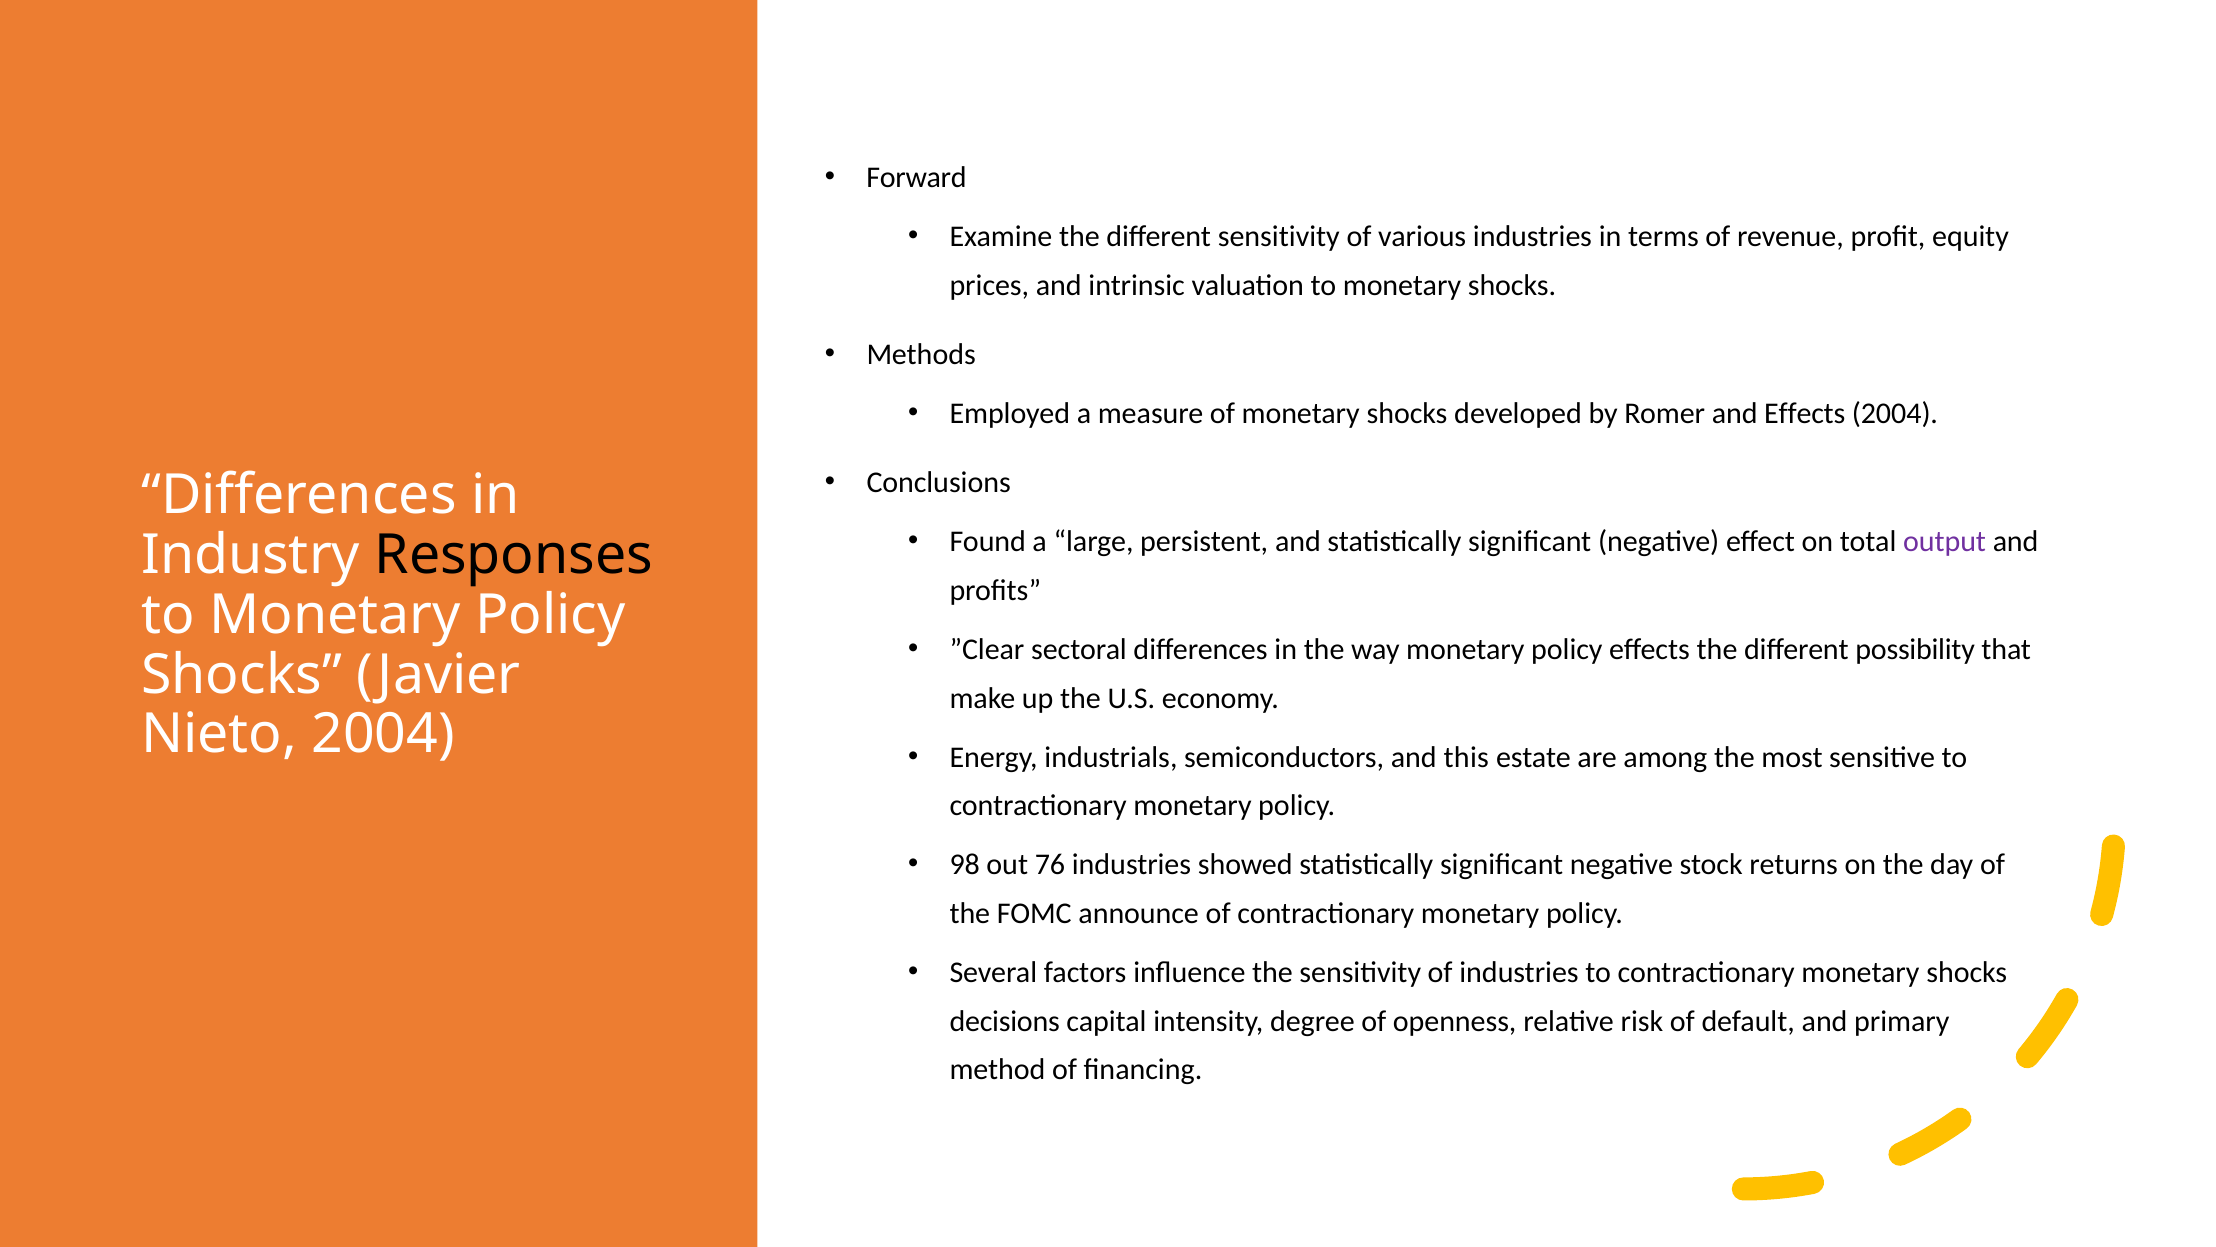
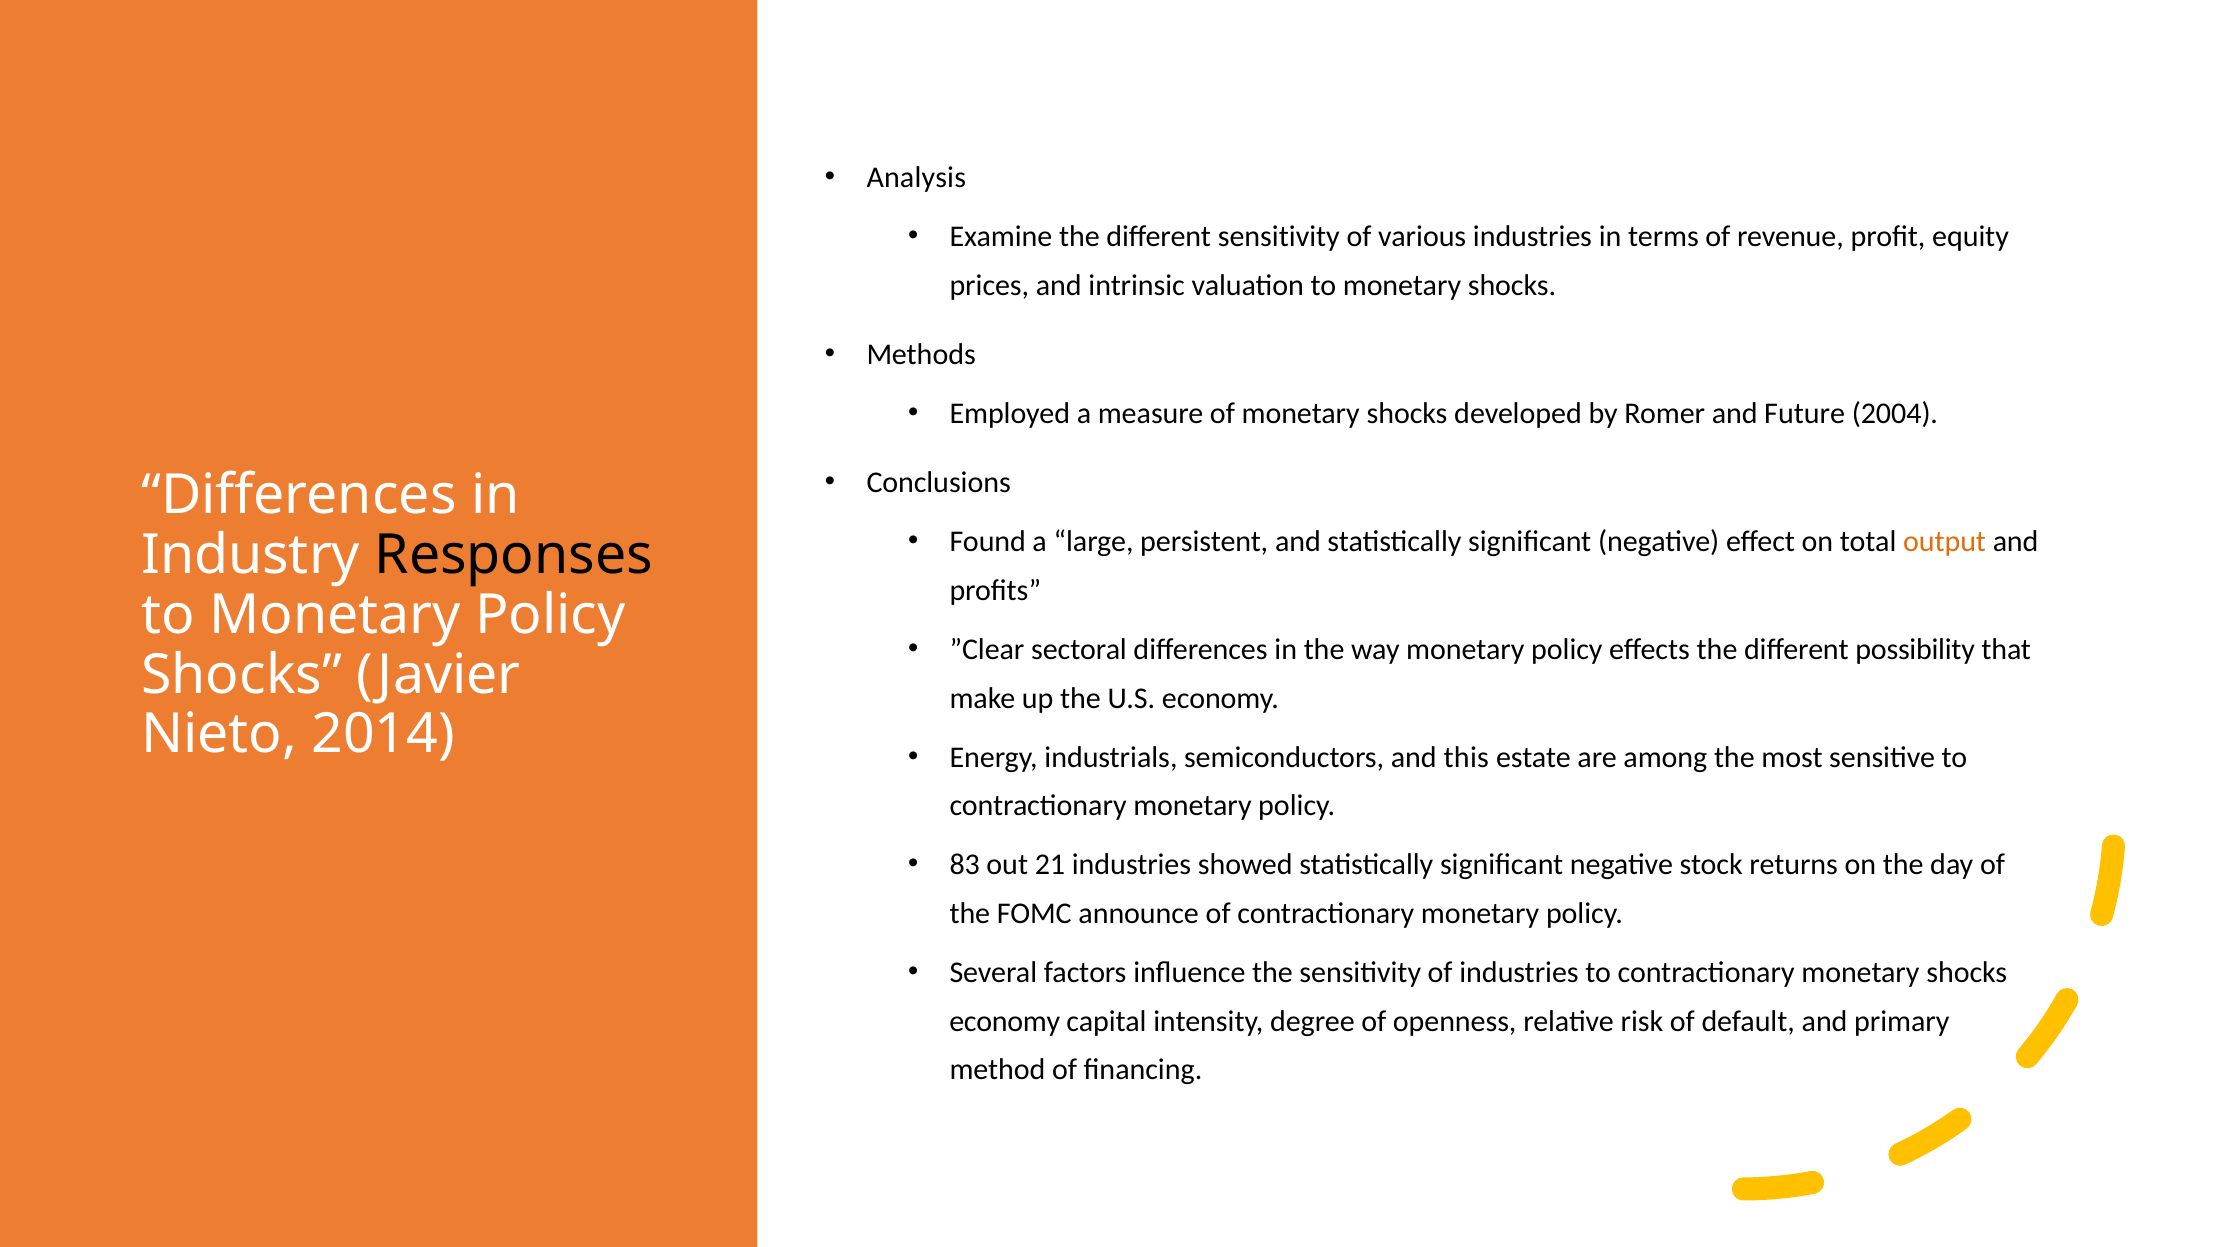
Forward: Forward -> Analysis
and Effects: Effects -> Future
output colour: purple -> orange
Nieto 2004: 2004 -> 2014
98: 98 -> 83
76: 76 -> 21
decisions at (1005, 1021): decisions -> economy
